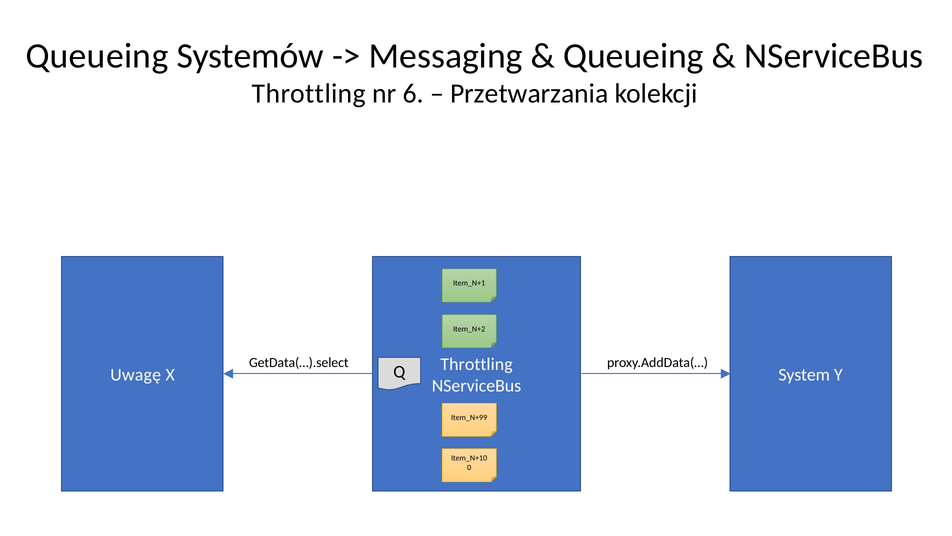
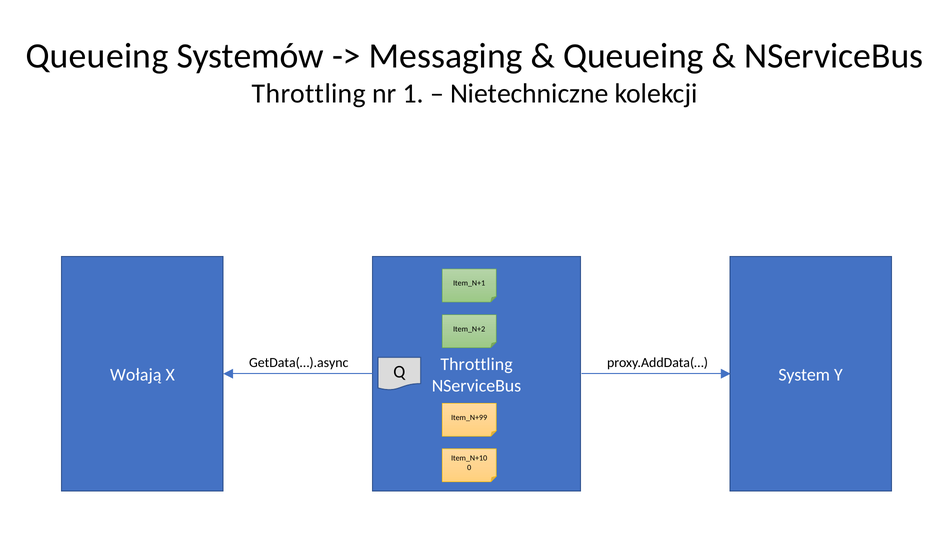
6: 6 -> 1
Przetwarzania: Przetwarzania -> Nietechniczne
GetData(…).select: GetData(…).select -> GetData(…).async
Uwagę: Uwagę -> Wołają
